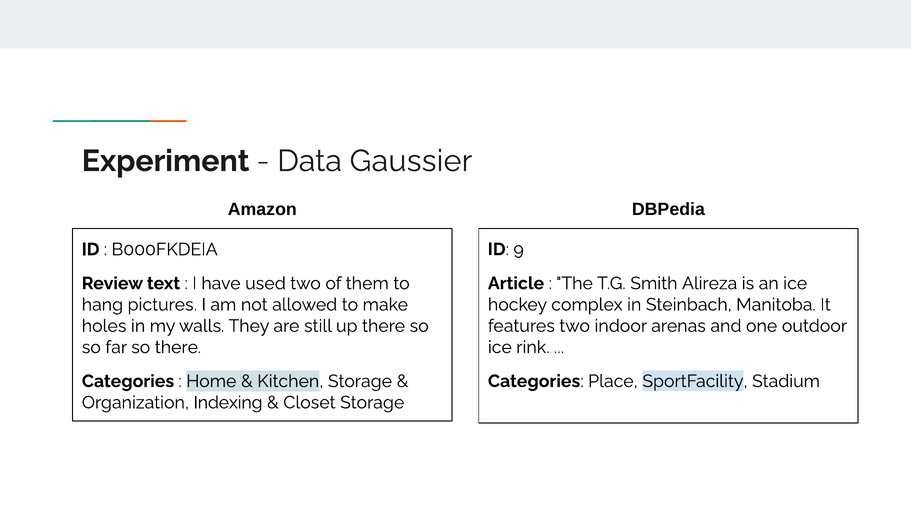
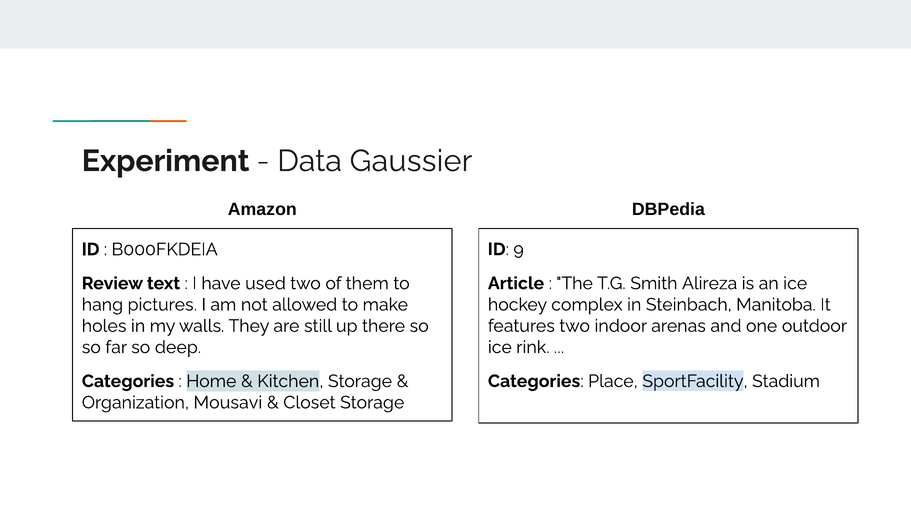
so there: there -> deep
Indexing: Indexing -> Mousavi
